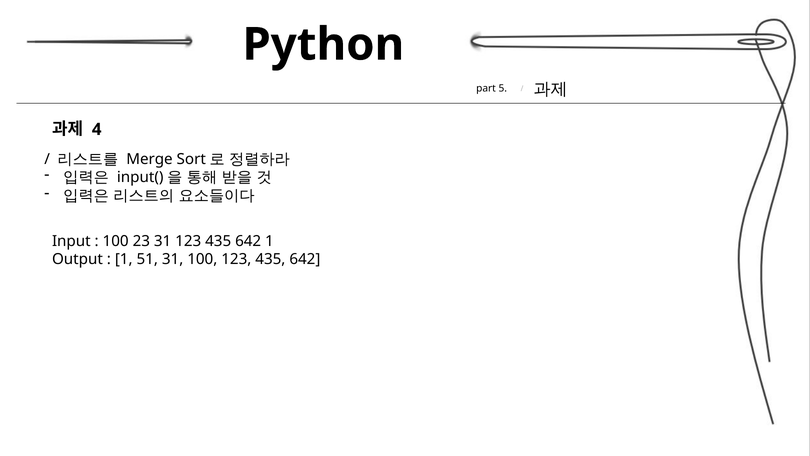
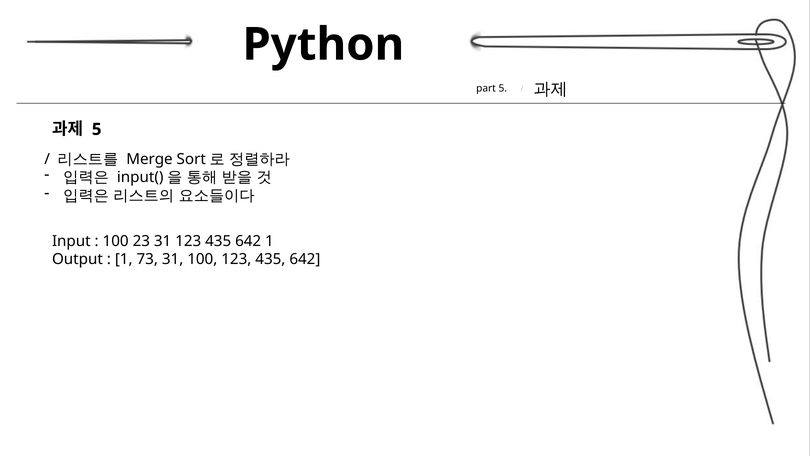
4 at (97, 129): 4 -> 5
51: 51 -> 73
